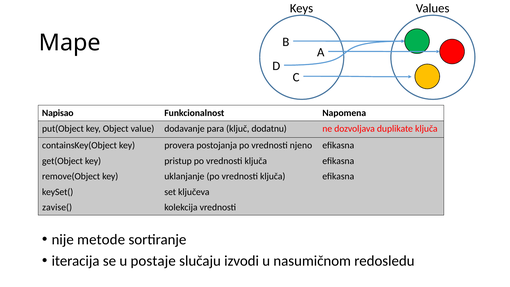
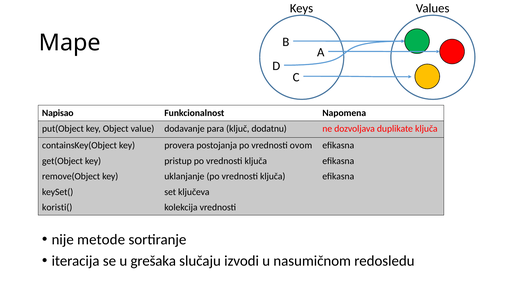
njeno: njeno -> ovom
zavise(: zavise( -> koristi(
postaje: postaje -> grešaka
